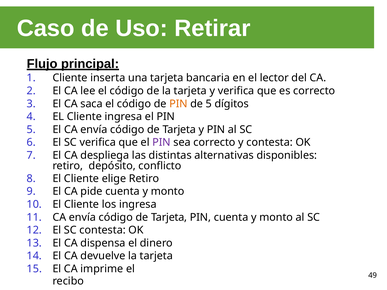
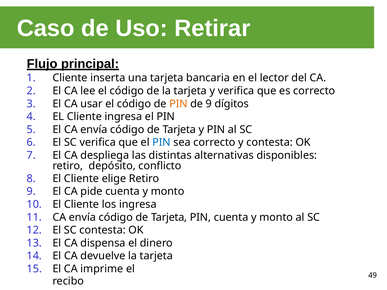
saca: saca -> usar
de 5: 5 -> 9
PIN at (162, 143) colour: purple -> blue
